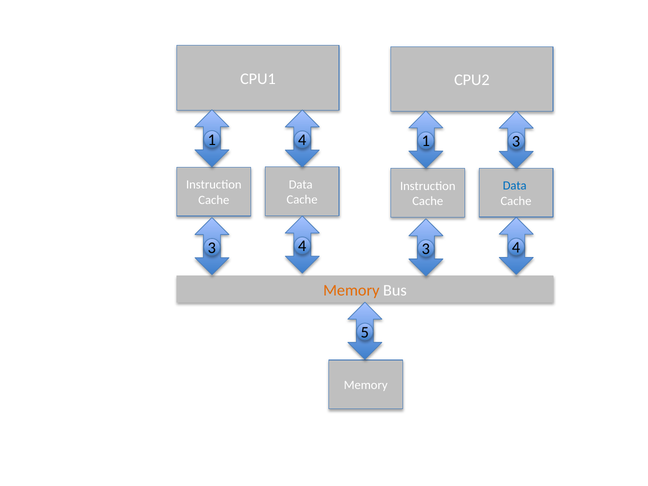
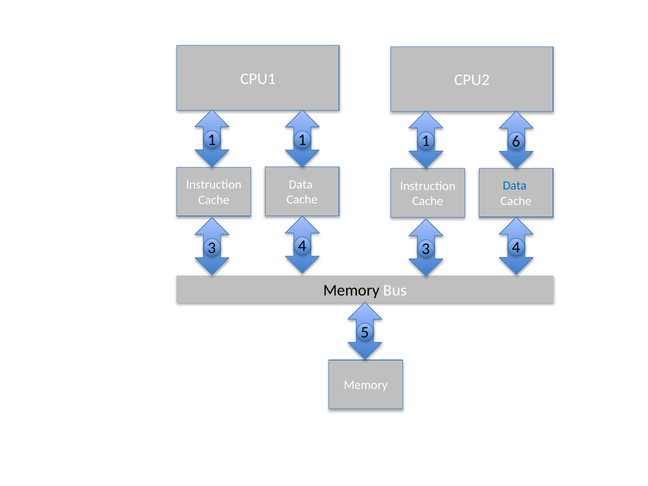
1 4: 4 -> 1
1 3: 3 -> 6
Memory at (351, 290) colour: orange -> black
